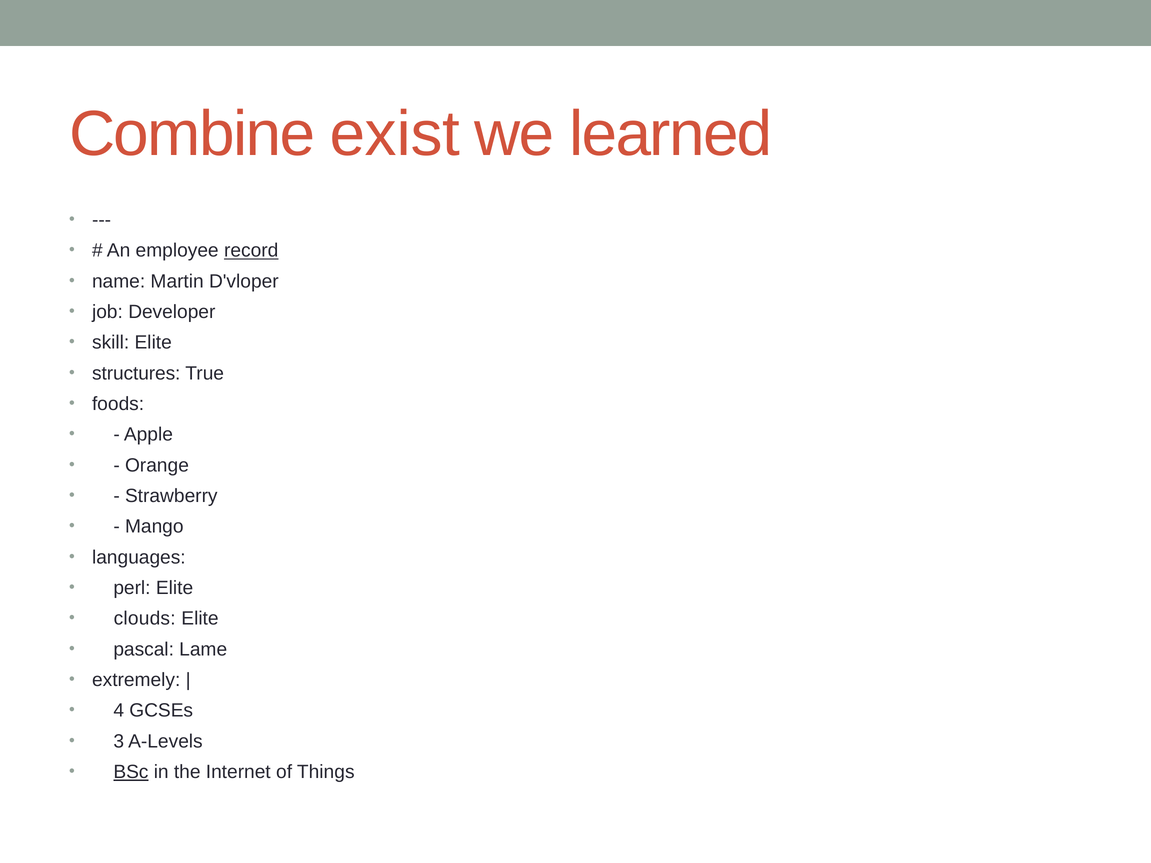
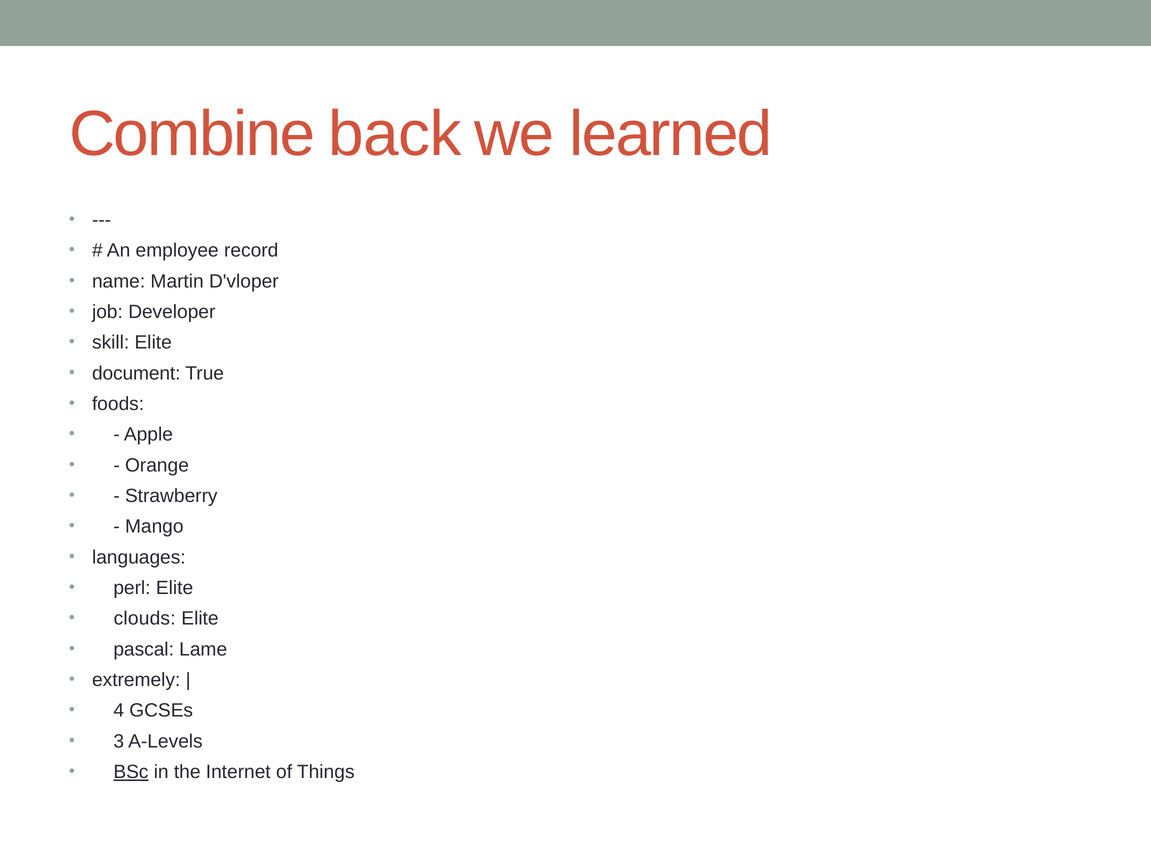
exist: exist -> back
record underline: present -> none
structures: structures -> document
